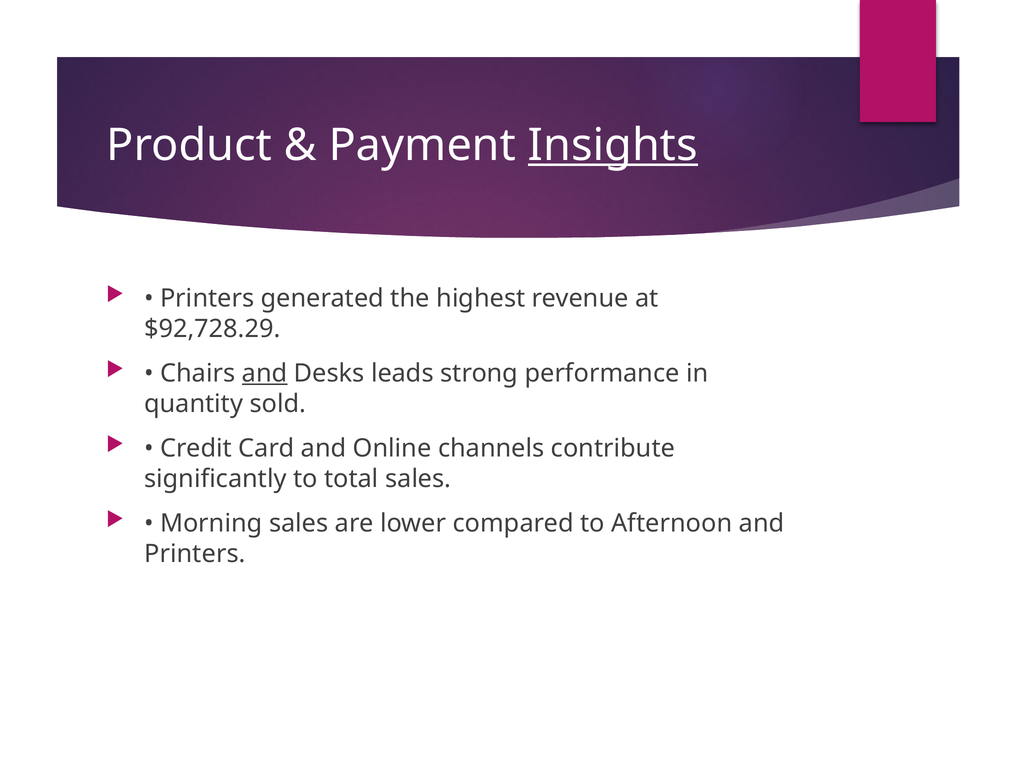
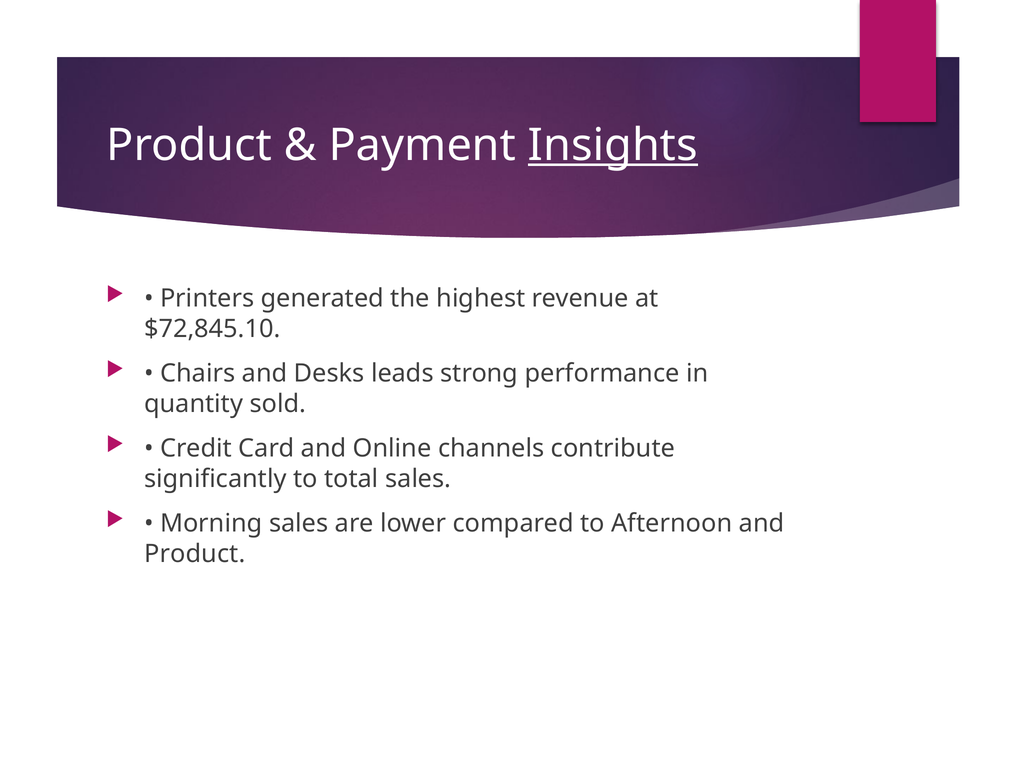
$92,728.29: $92,728.29 -> $72,845.10
and at (265, 373) underline: present -> none
Printers at (195, 554): Printers -> Product
